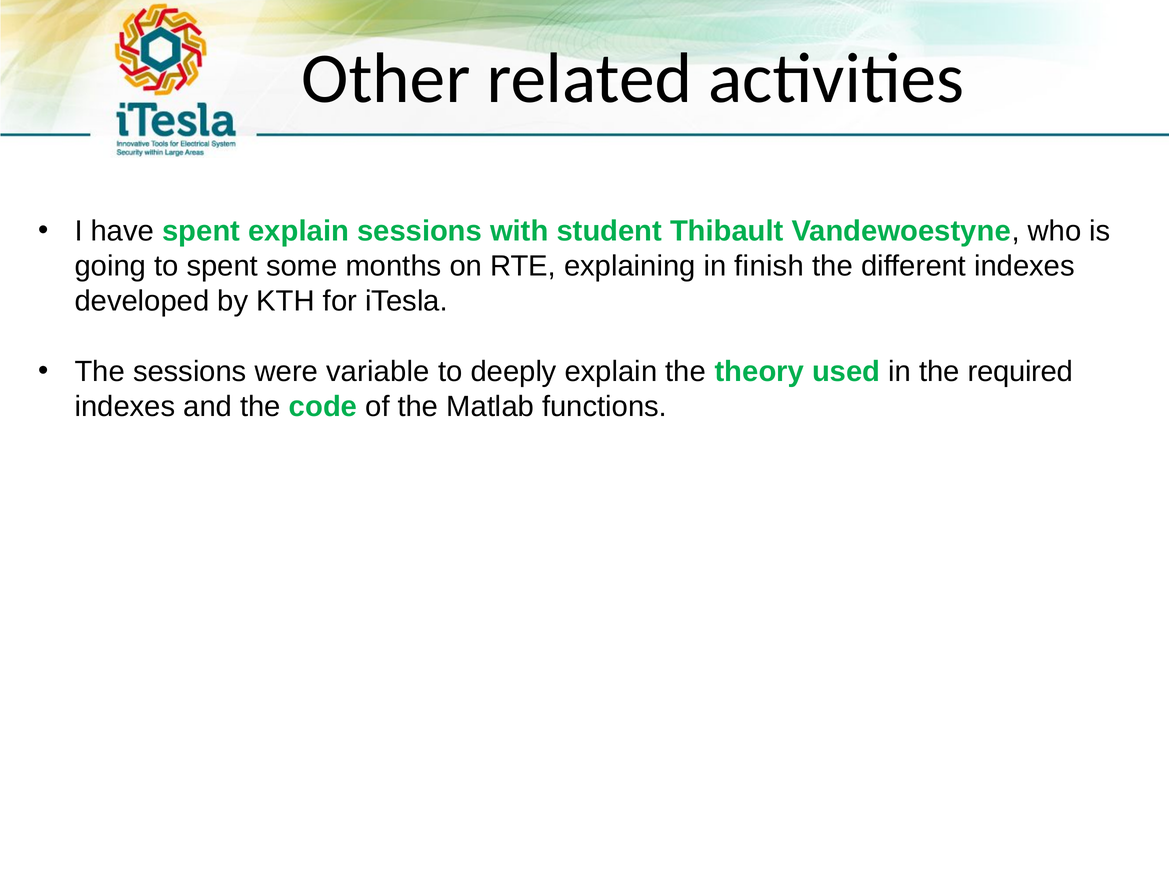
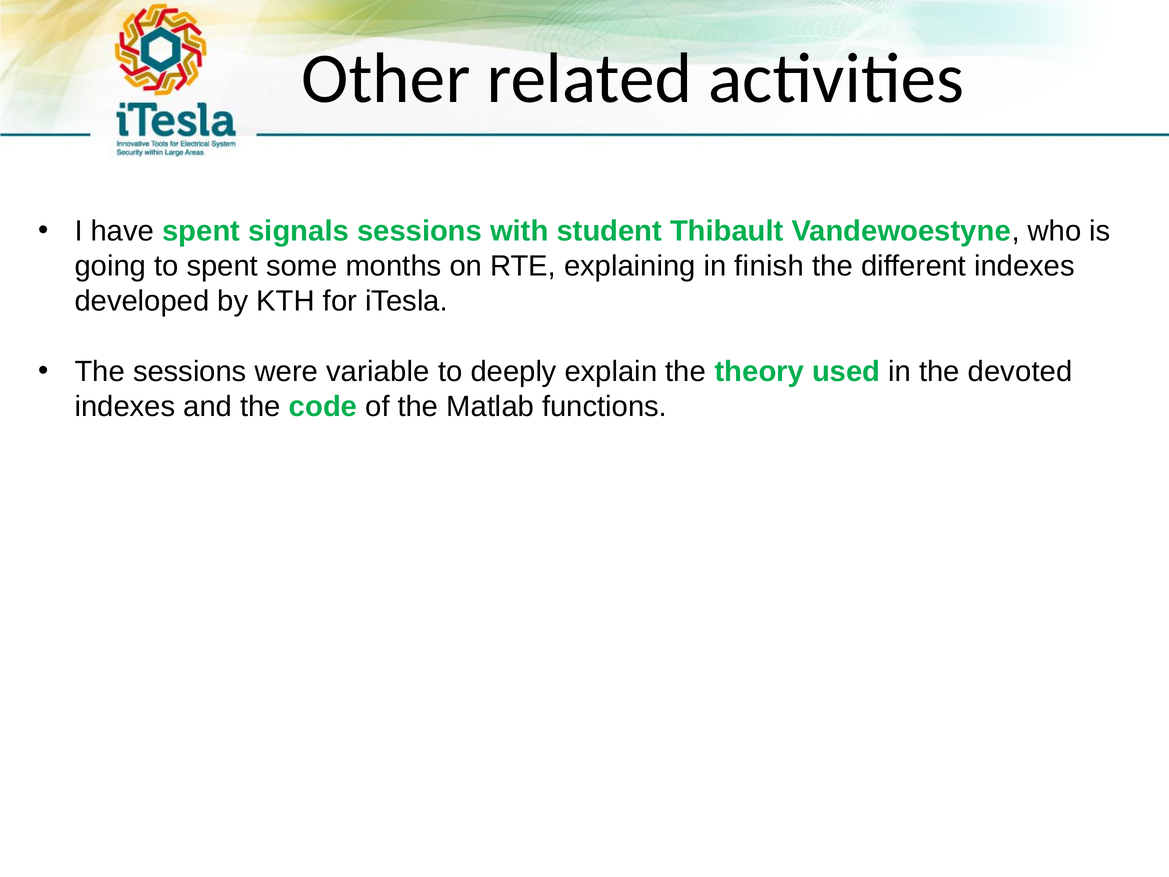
spent explain: explain -> signals
required: required -> devoted
